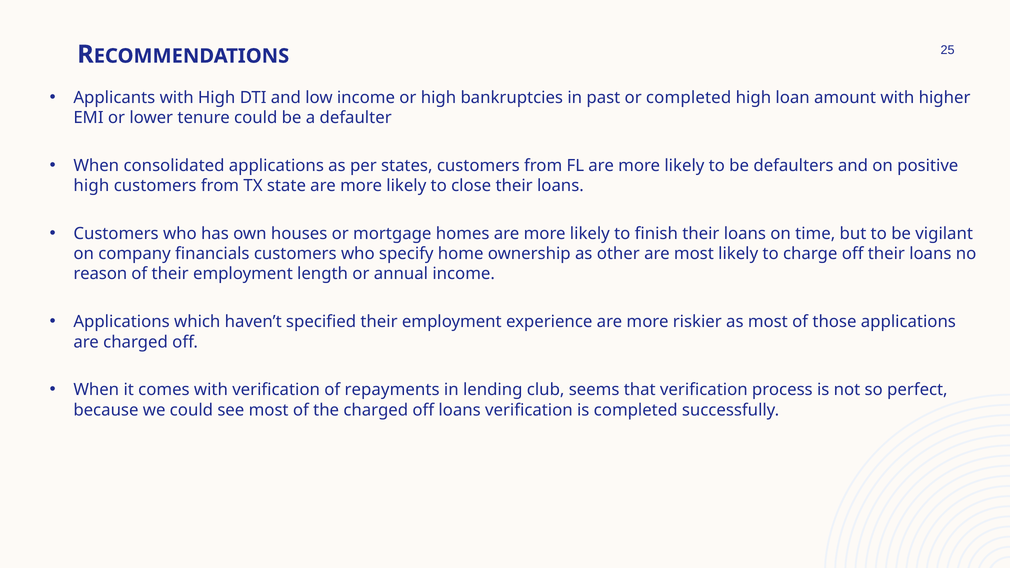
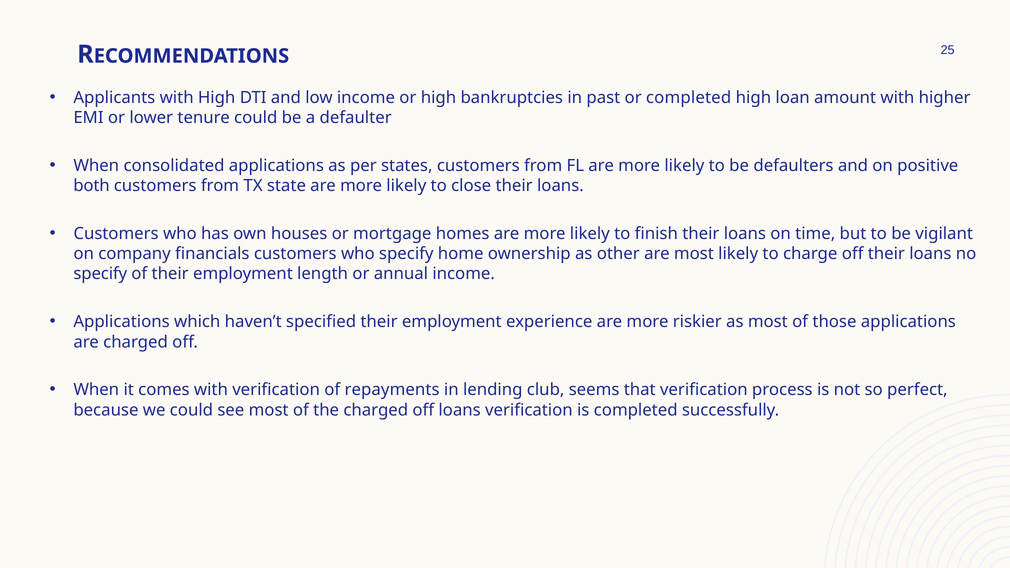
high at (91, 186): high -> both
reason at (100, 274): reason -> specify
